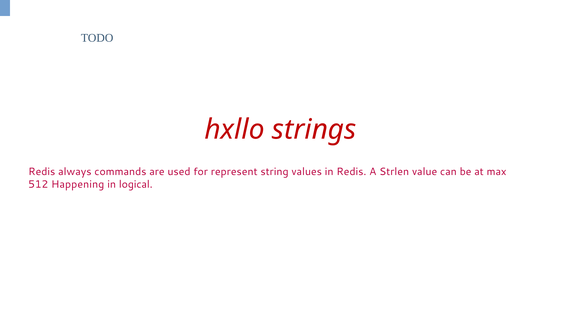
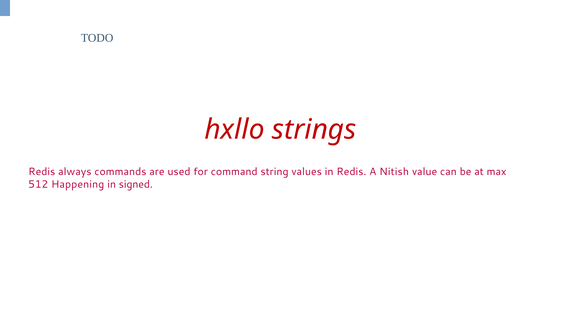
represent: represent -> command
Strlen: Strlen -> Nitish
logical: logical -> signed
